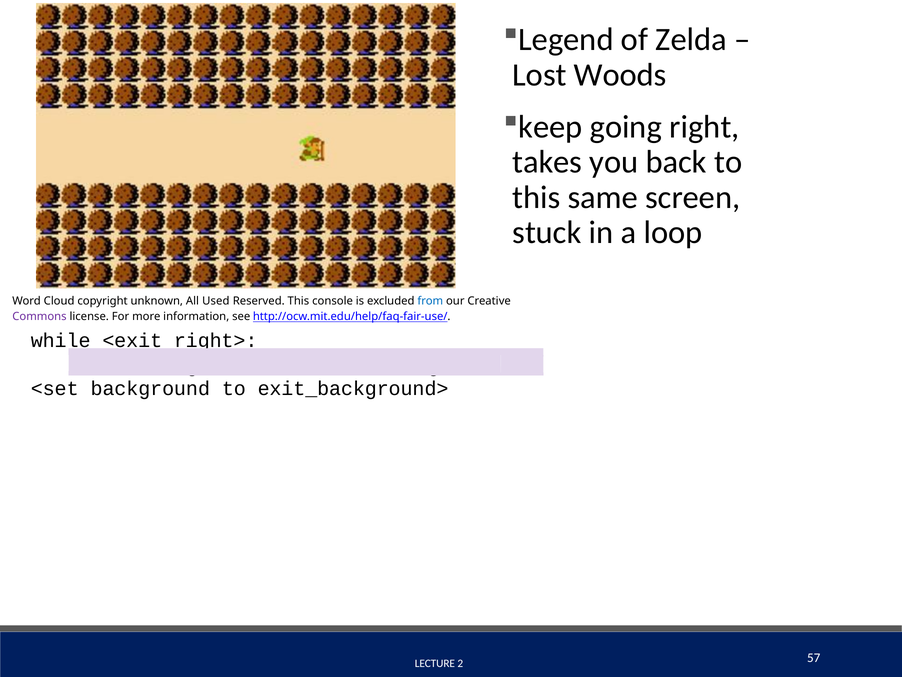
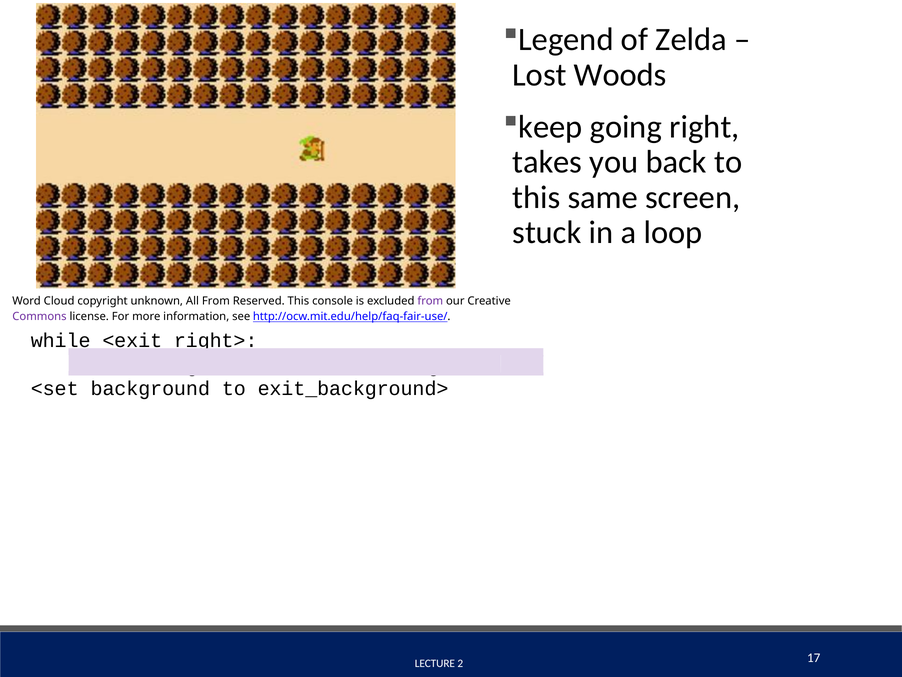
All Used: Used -> From
from at (430, 301) colour: blue -> purple
57: 57 -> 17
